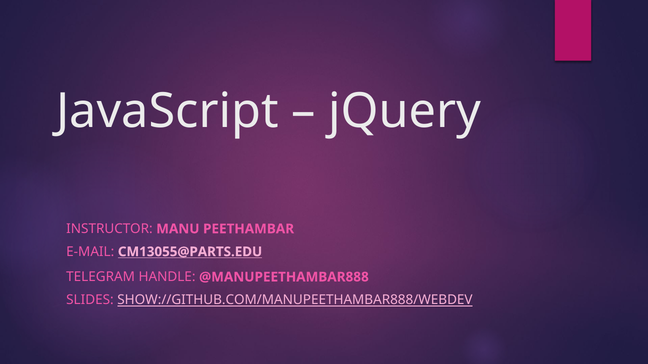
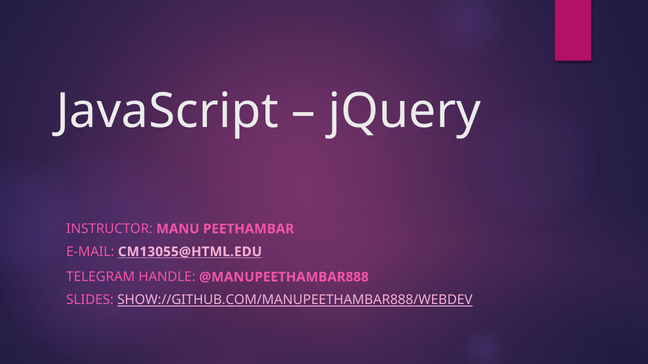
CM13055@PARTS.EDU: CM13055@PARTS.EDU -> CM13055@HTML.EDU
